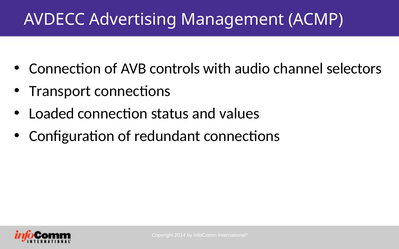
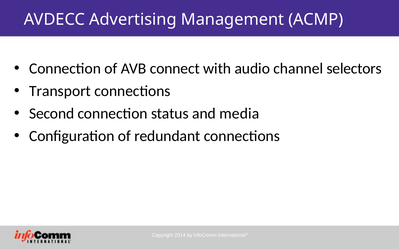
controls: controls -> connect
Loaded: Loaded -> Second
values: values -> media
